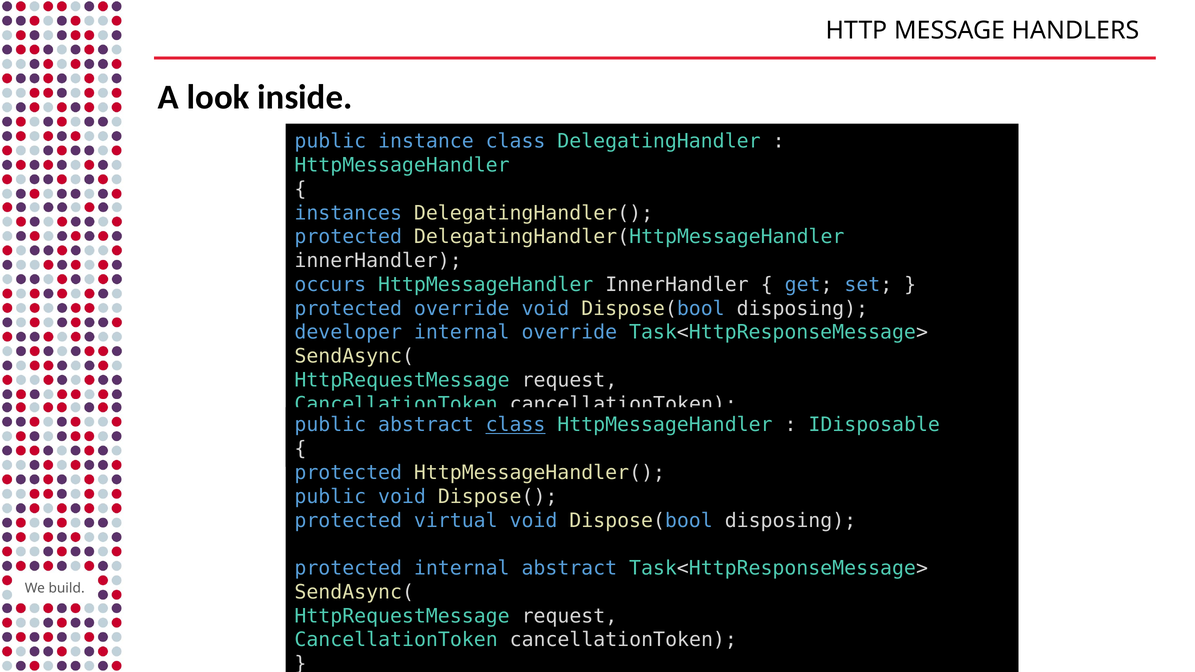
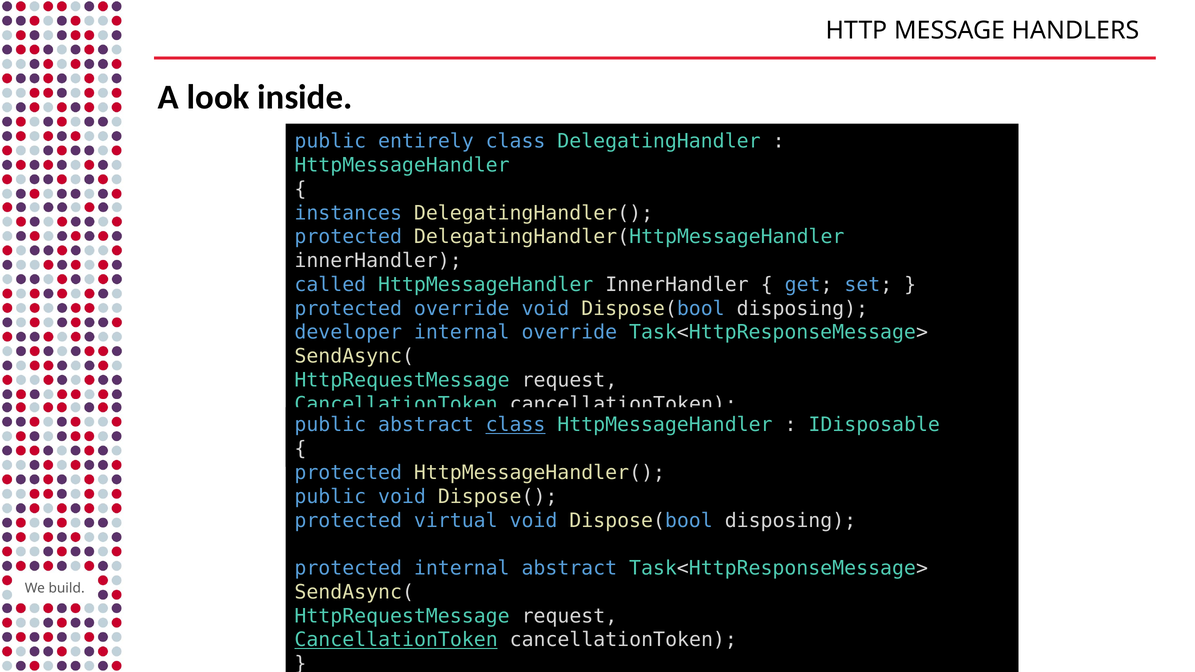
instance: instance -> entirely
occurs: occurs -> called
CancellationToken at (396, 640) underline: none -> present
